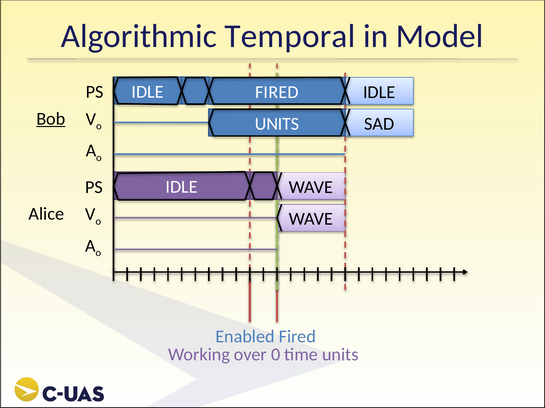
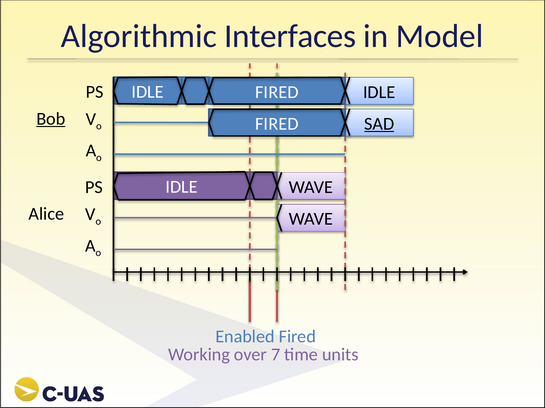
Temporal: Temporal -> Interfaces
UNITS at (277, 124): UNITS -> FIRED
SAD underline: none -> present
0: 0 -> 7
